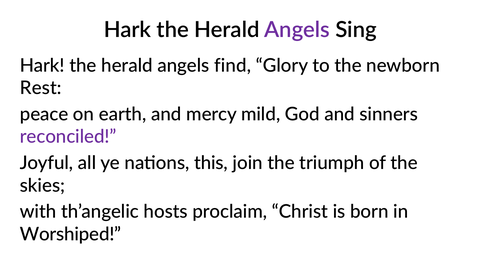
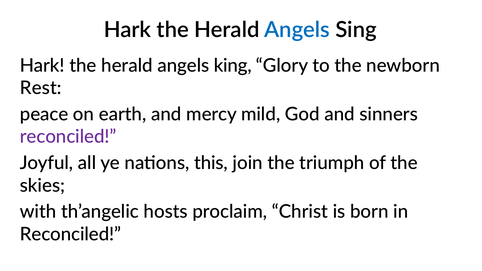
Angels at (297, 30) colour: purple -> blue
angels find: find -> king
Worshiped at (71, 234): Worshiped -> Reconciled
